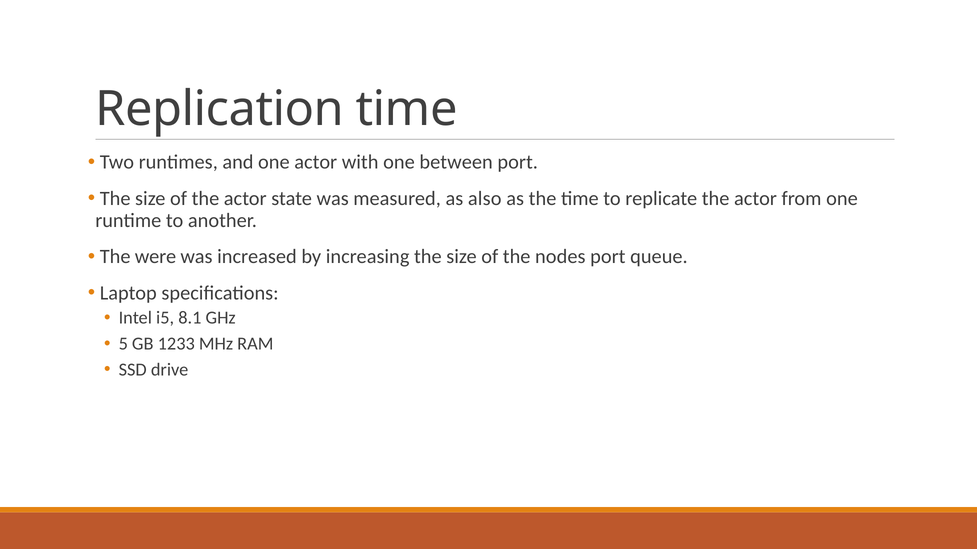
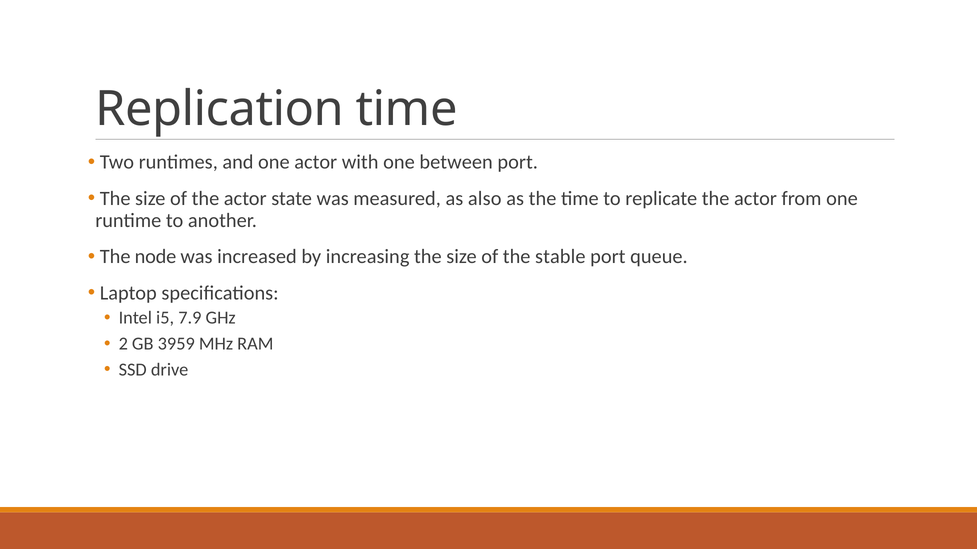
were: were -> node
nodes: nodes -> stable
8.1: 8.1 -> 7.9
5: 5 -> 2
1233: 1233 -> 3959
